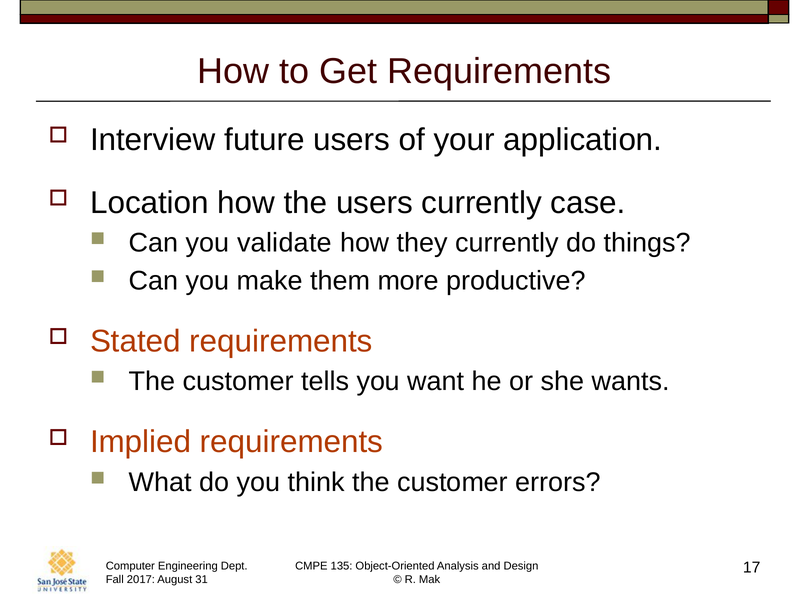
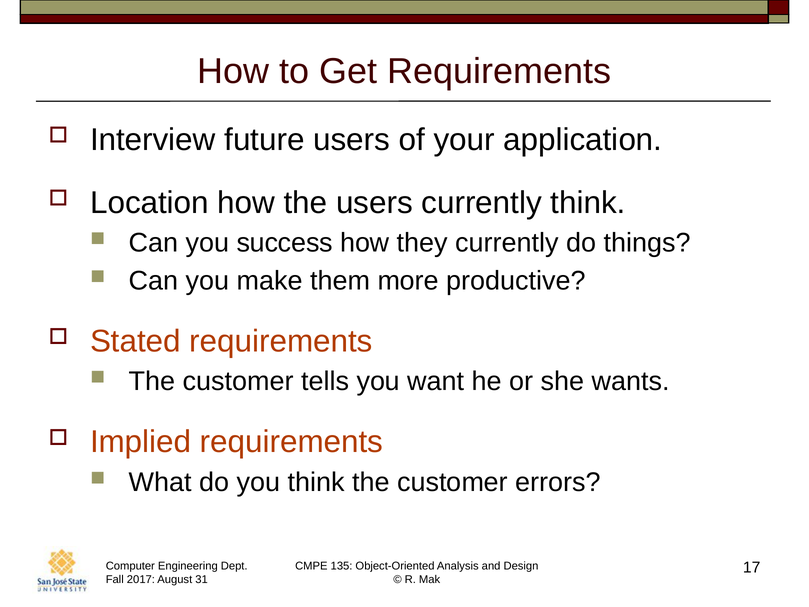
currently case: case -> think
validate: validate -> success
